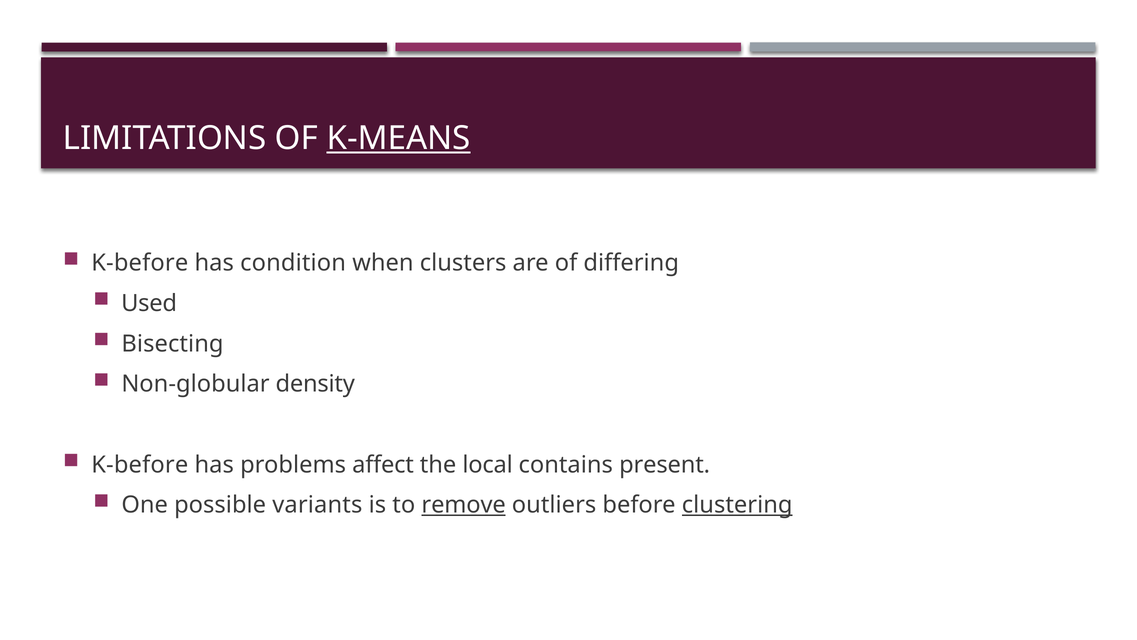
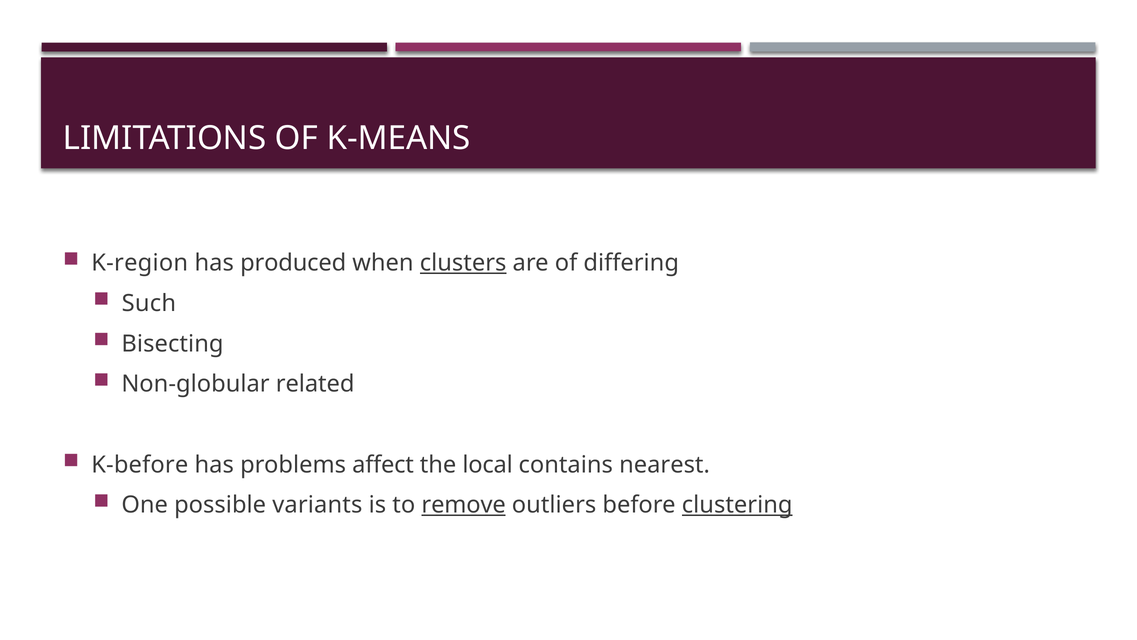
K-MEANS underline: present -> none
K-before at (140, 263): K-before -> K-region
condition: condition -> produced
clusters underline: none -> present
Used: Used -> Such
density: density -> related
present: present -> nearest
